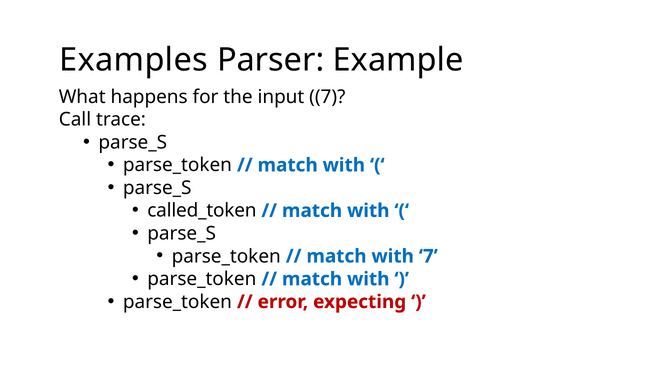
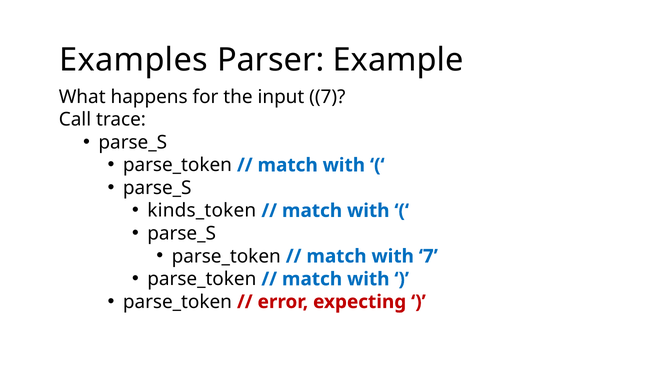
called_token: called_token -> kinds_token
